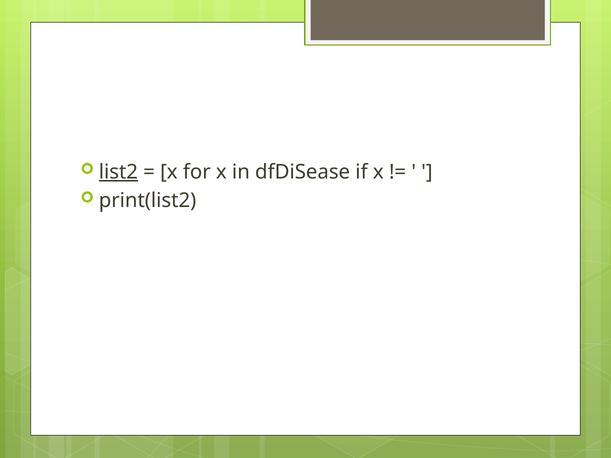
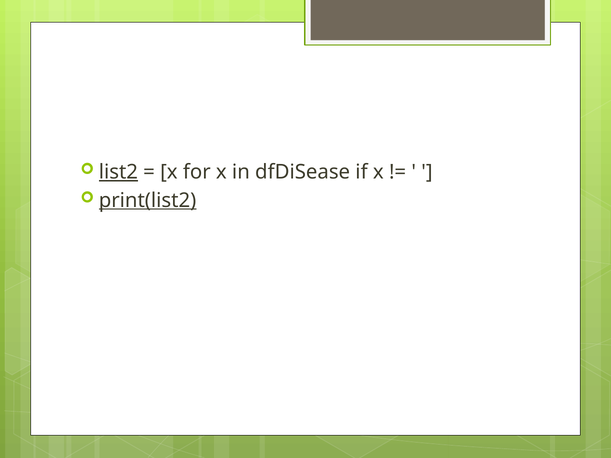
print(list2 underline: none -> present
